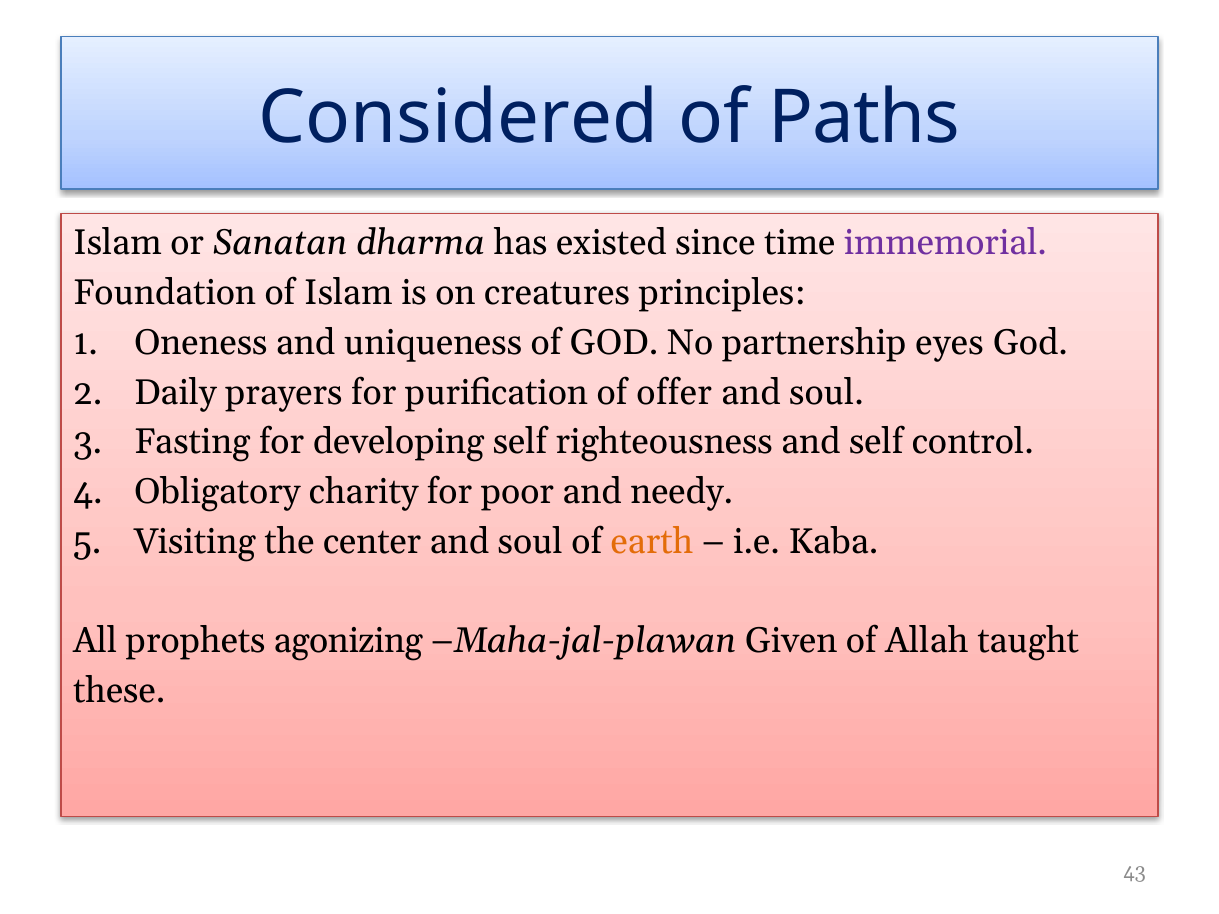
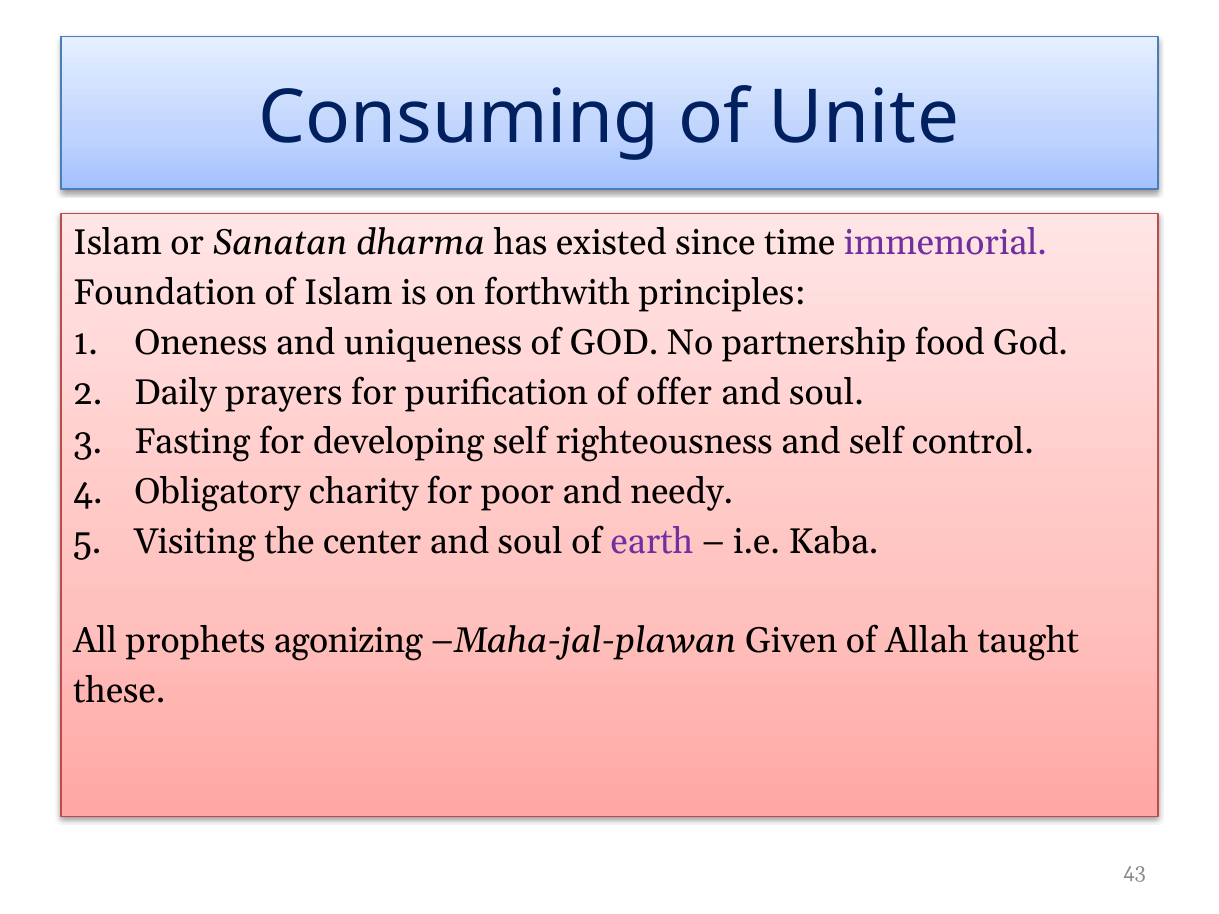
Considered: Considered -> Consuming
Paths: Paths -> Unite
creatures: creatures -> forthwith
eyes: eyes -> food
earth colour: orange -> purple
